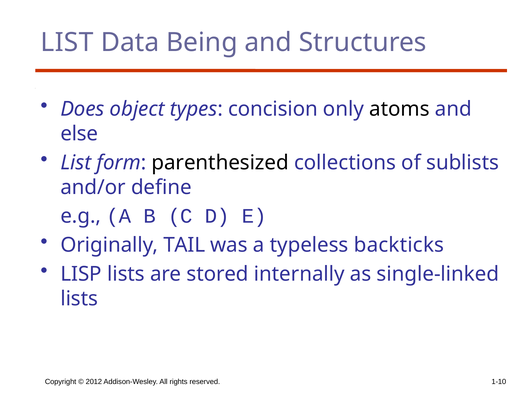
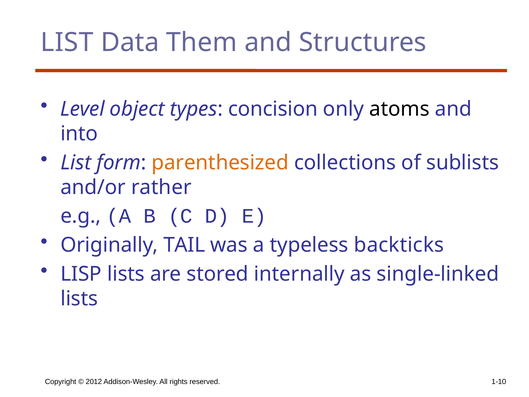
Being: Being -> Them
Does: Does -> Level
else: else -> into
parenthesized colour: black -> orange
define: define -> rather
